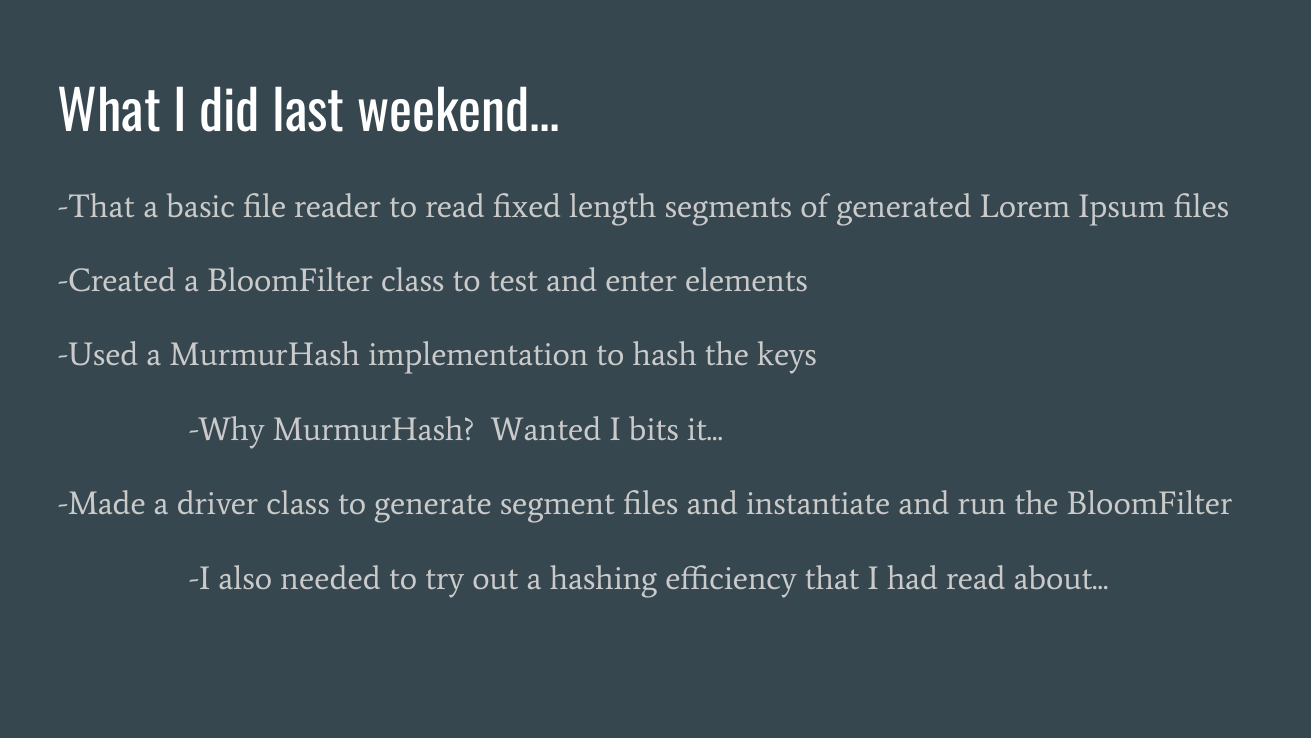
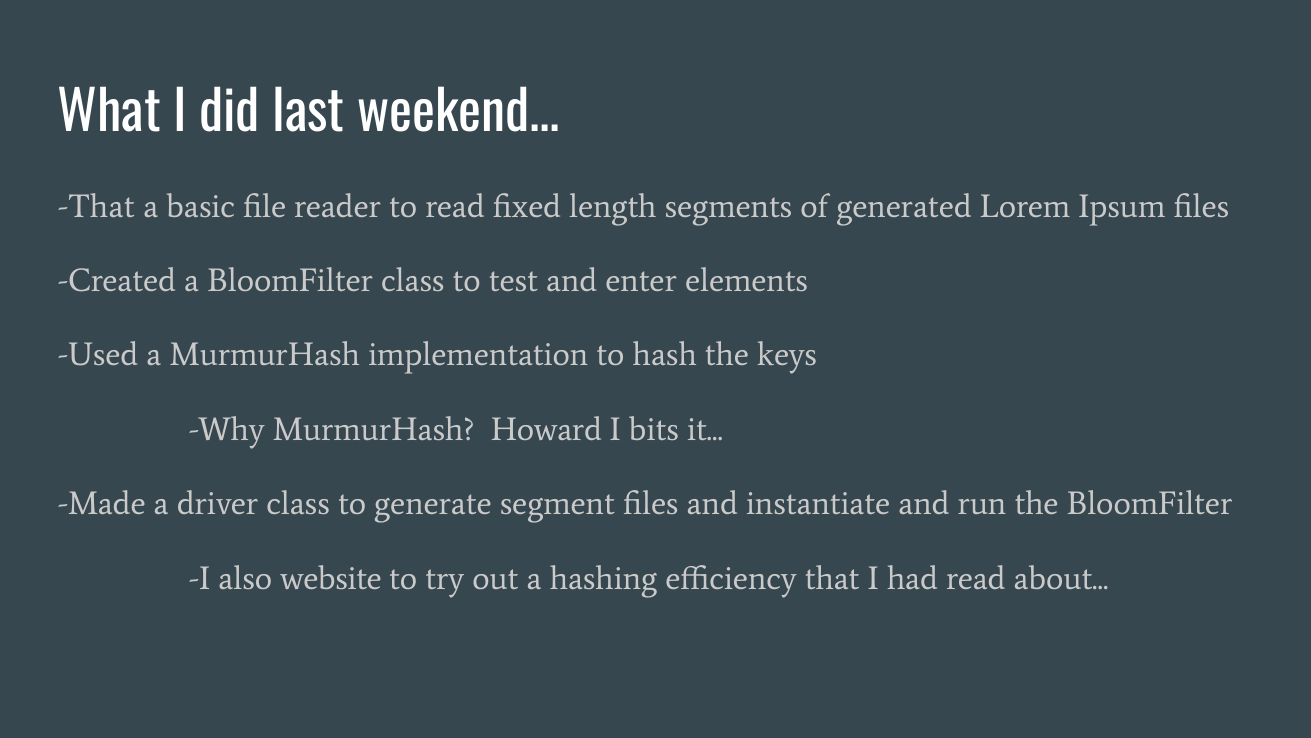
Wanted: Wanted -> Howard
needed: needed -> website
